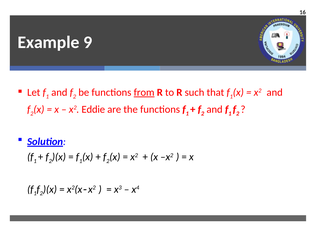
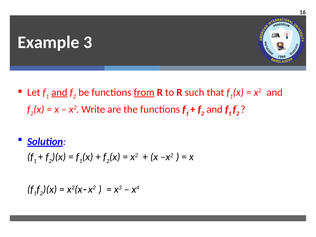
9: 9 -> 3
and at (59, 92) underline: none -> present
Eddie: Eddie -> Write
